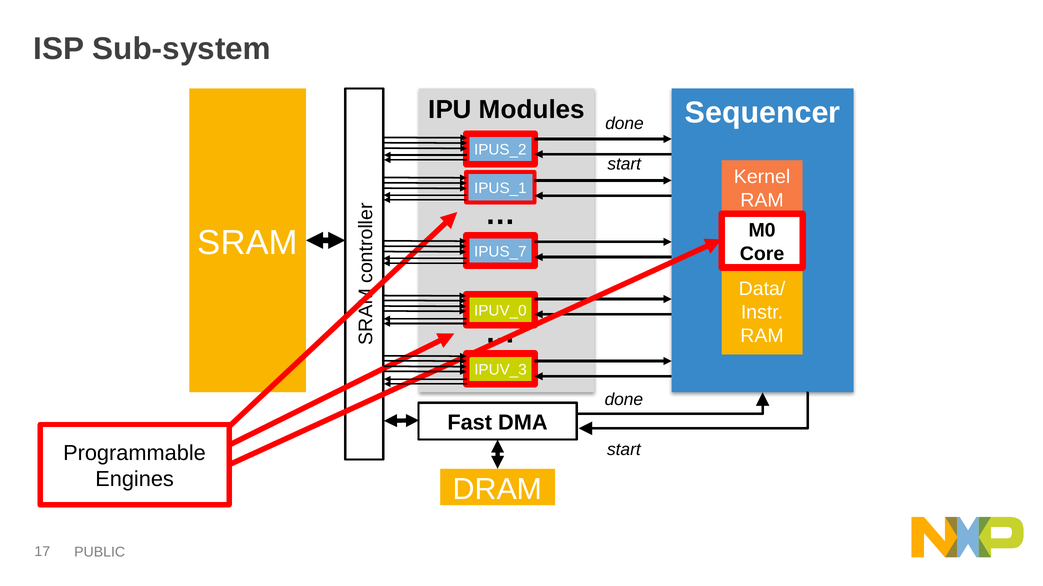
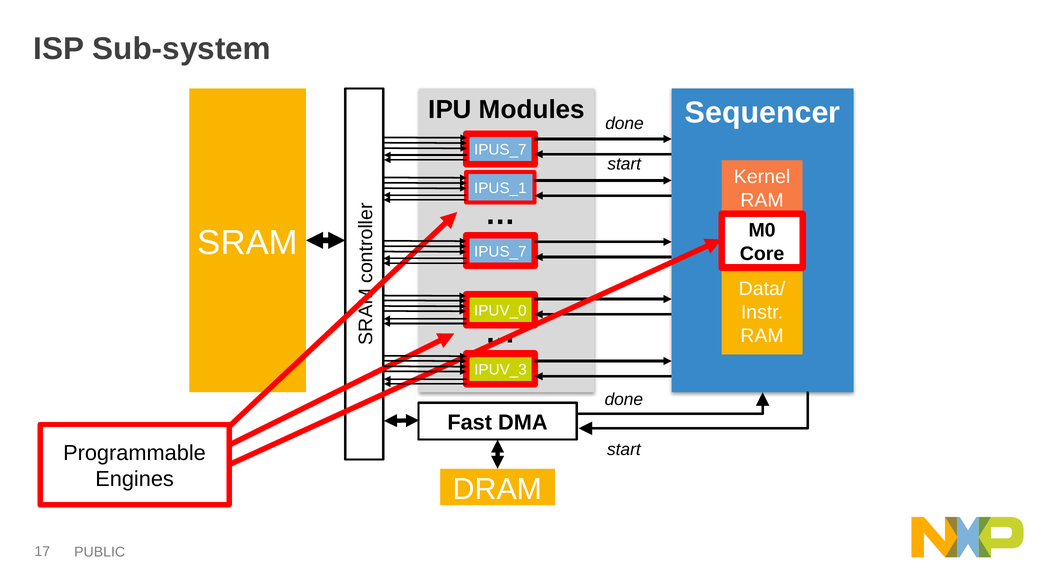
IPUS_2 at (500, 150): IPUS_2 -> IPUS_7
